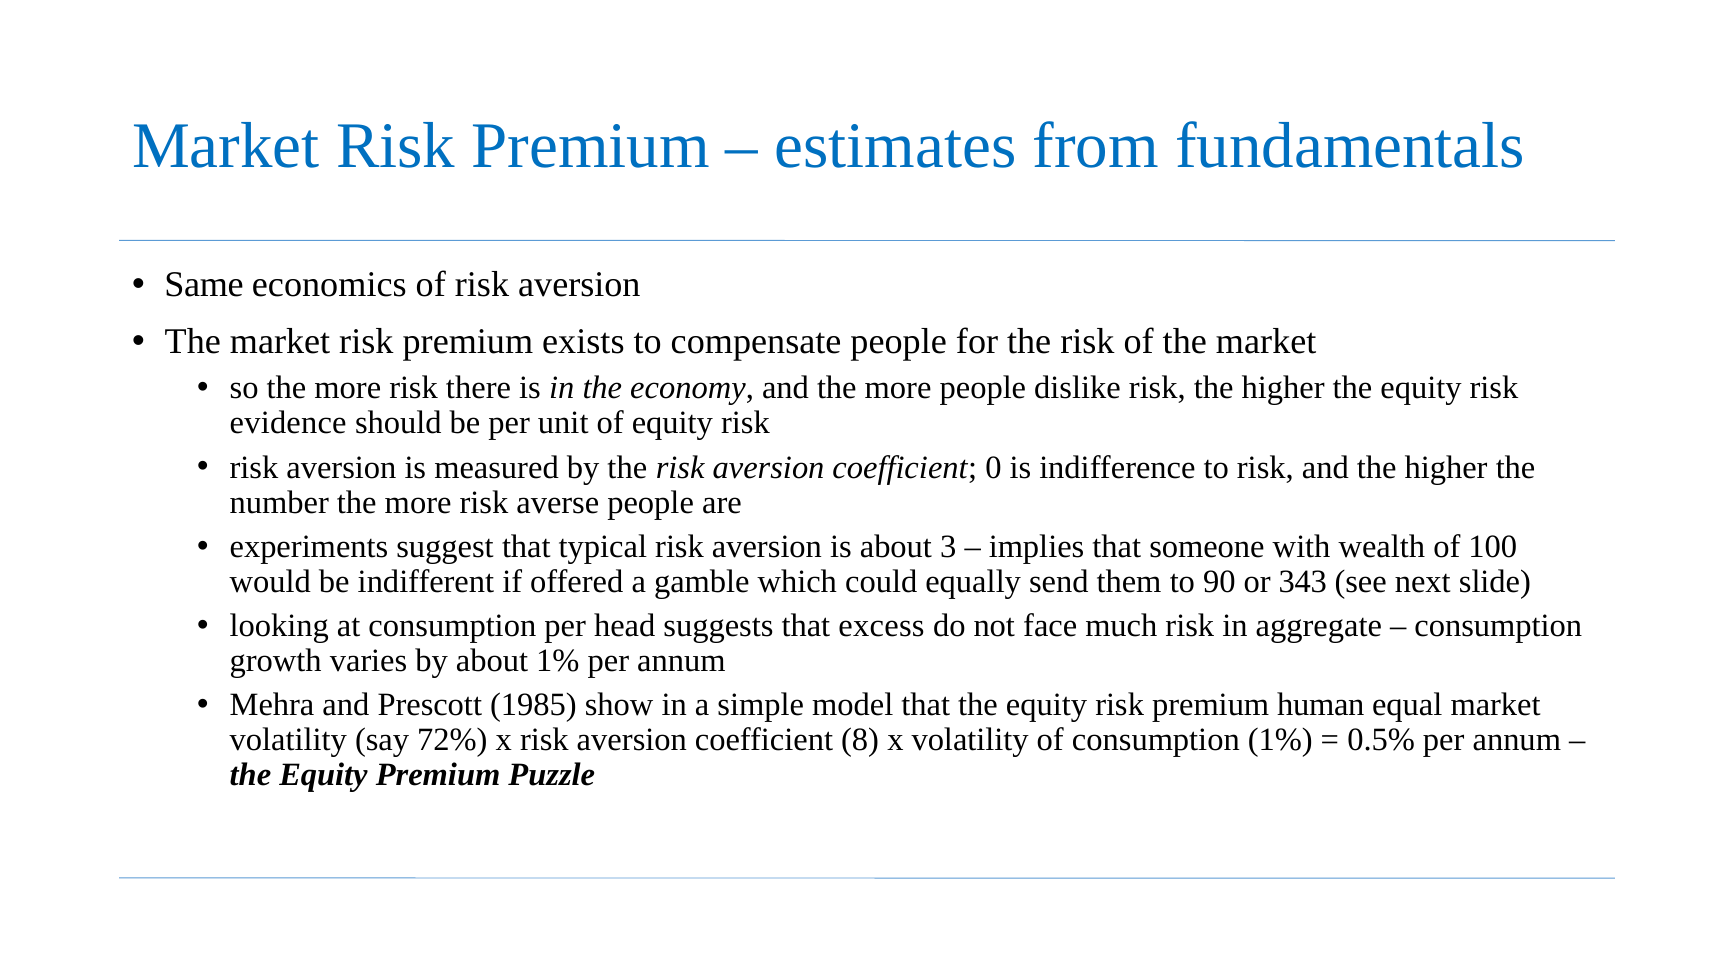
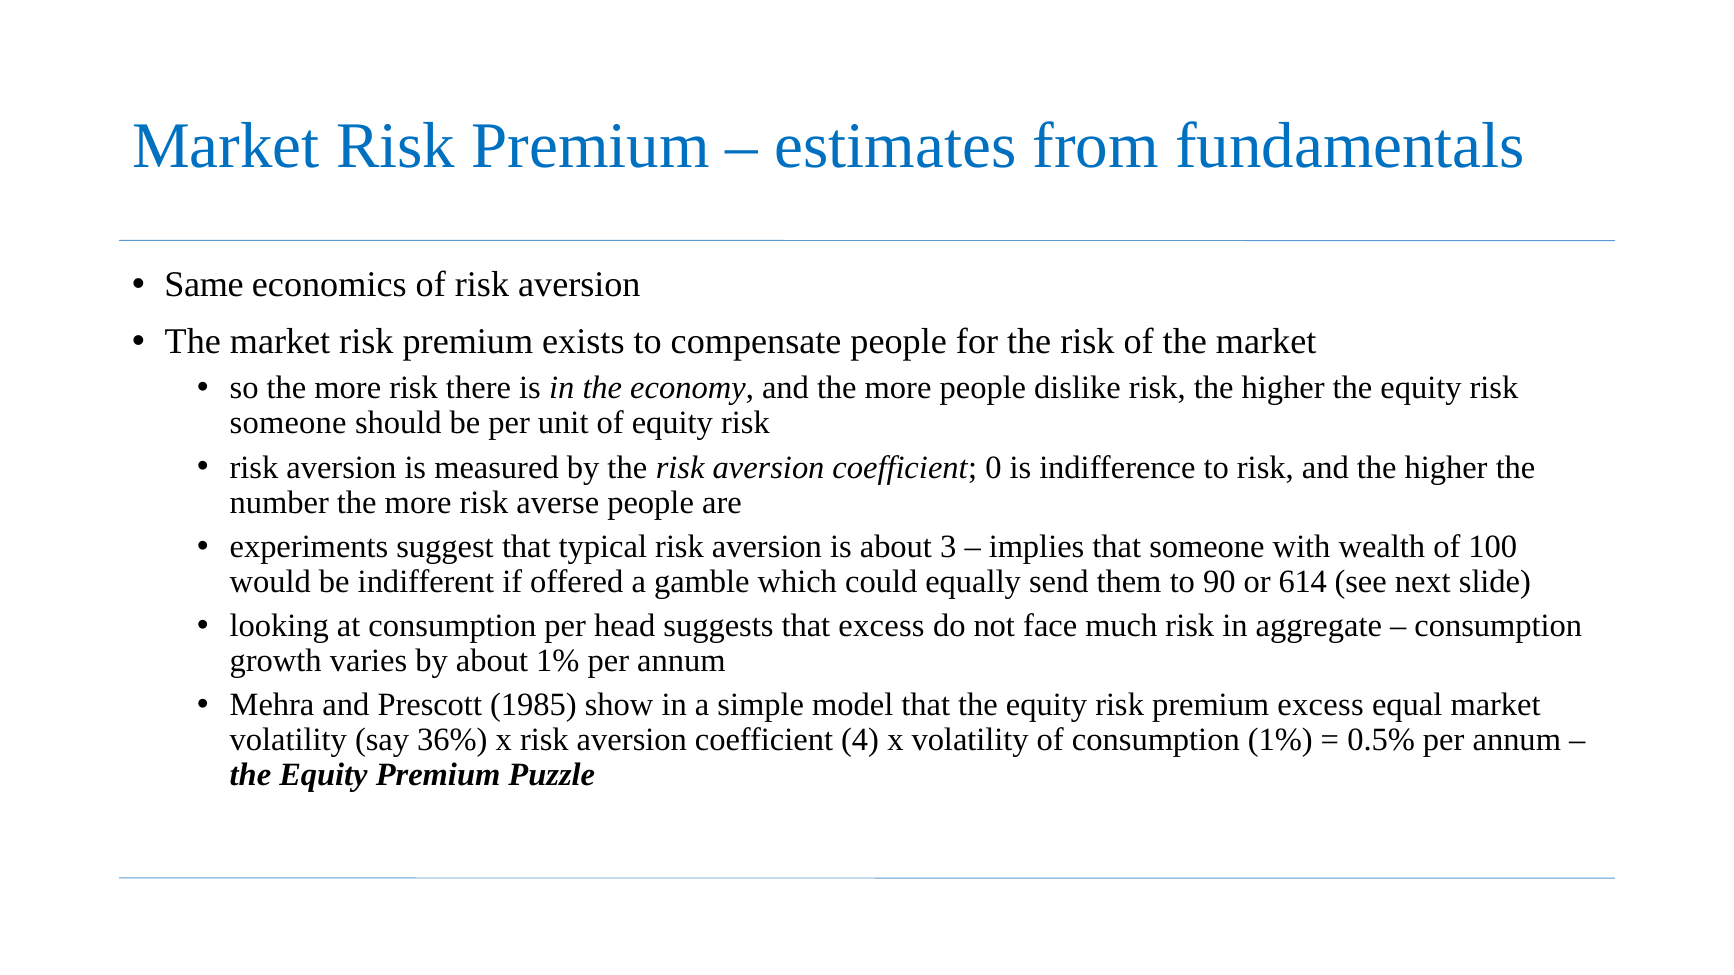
evidence at (288, 423): evidence -> someone
343: 343 -> 614
premium human: human -> excess
72%: 72% -> 36%
8: 8 -> 4
